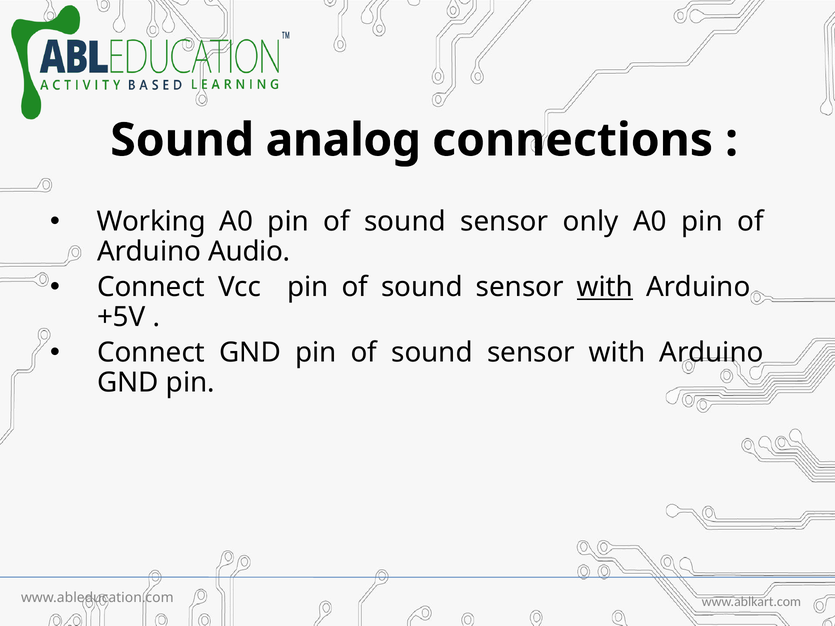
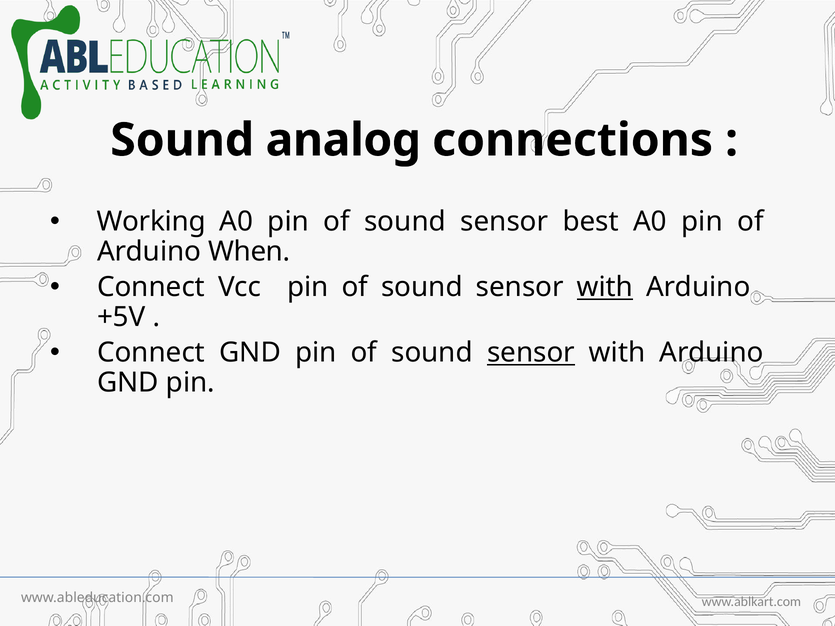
only: only -> best
Audio: Audio -> When
sensor at (531, 353) underline: none -> present
